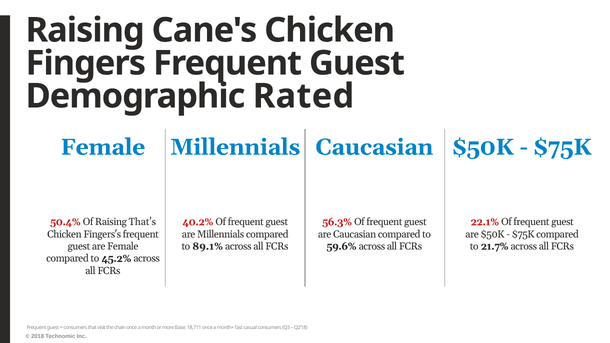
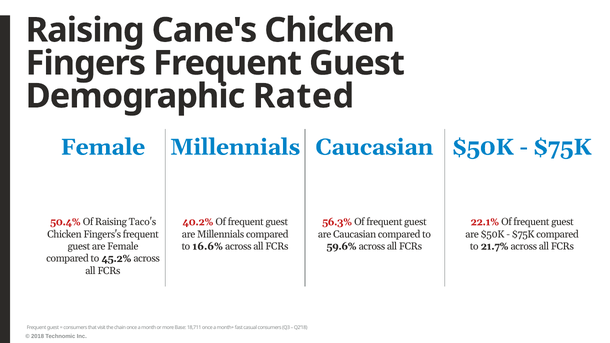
That's: That's -> Taco's
89.1%: 89.1% -> 16.6%
